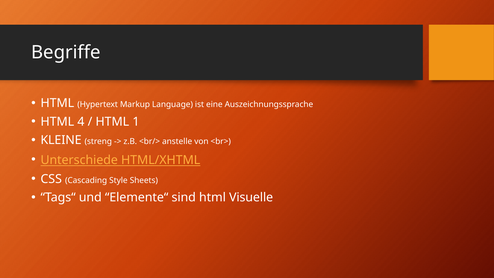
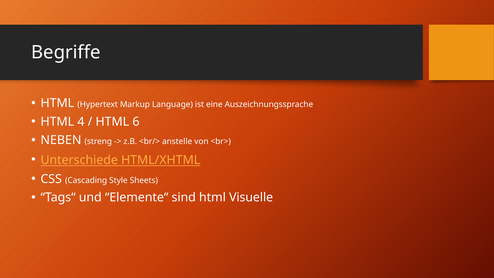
1: 1 -> 6
KLEINE: KLEINE -> NEBEN
